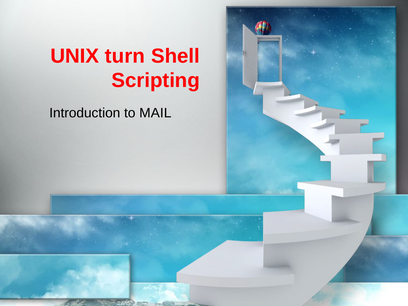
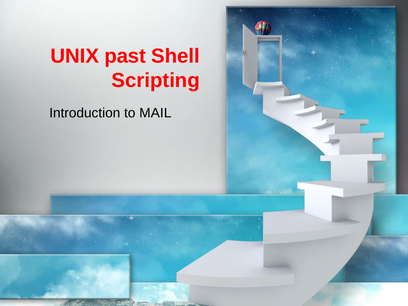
turn: turn -> past
